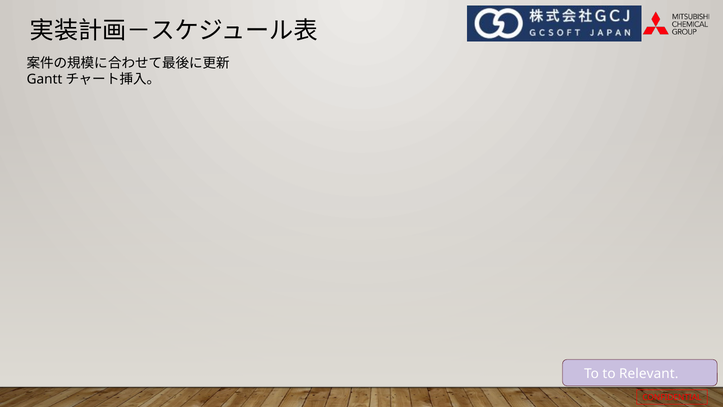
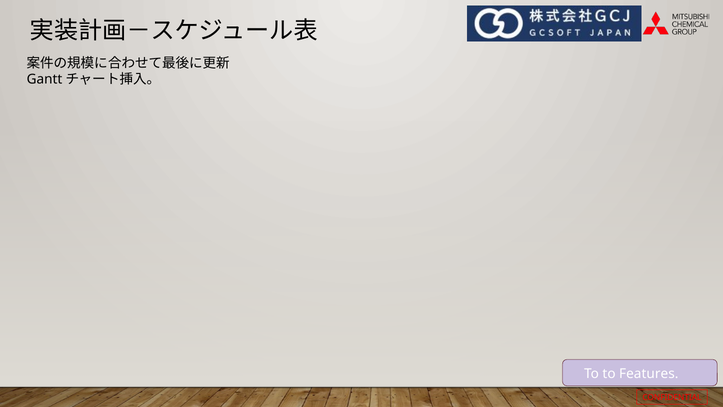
Relevant: Relevant -> Features
